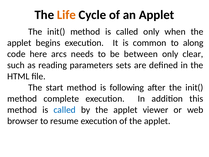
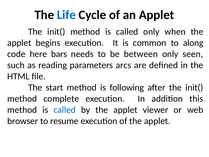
Life colour: orange -> blue
arcs: arcs -> bars
clear: clear -> seen
sets: sets -> arcs
